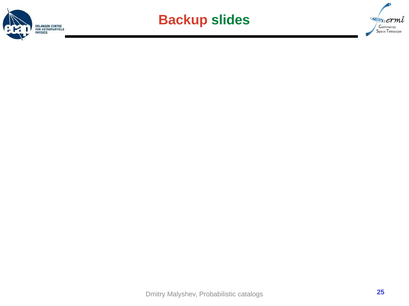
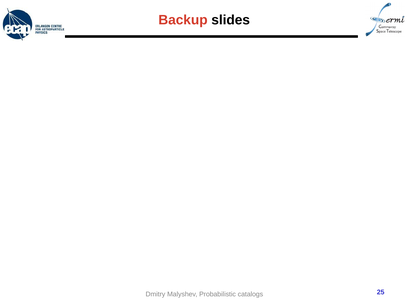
slides colour: green -> black
